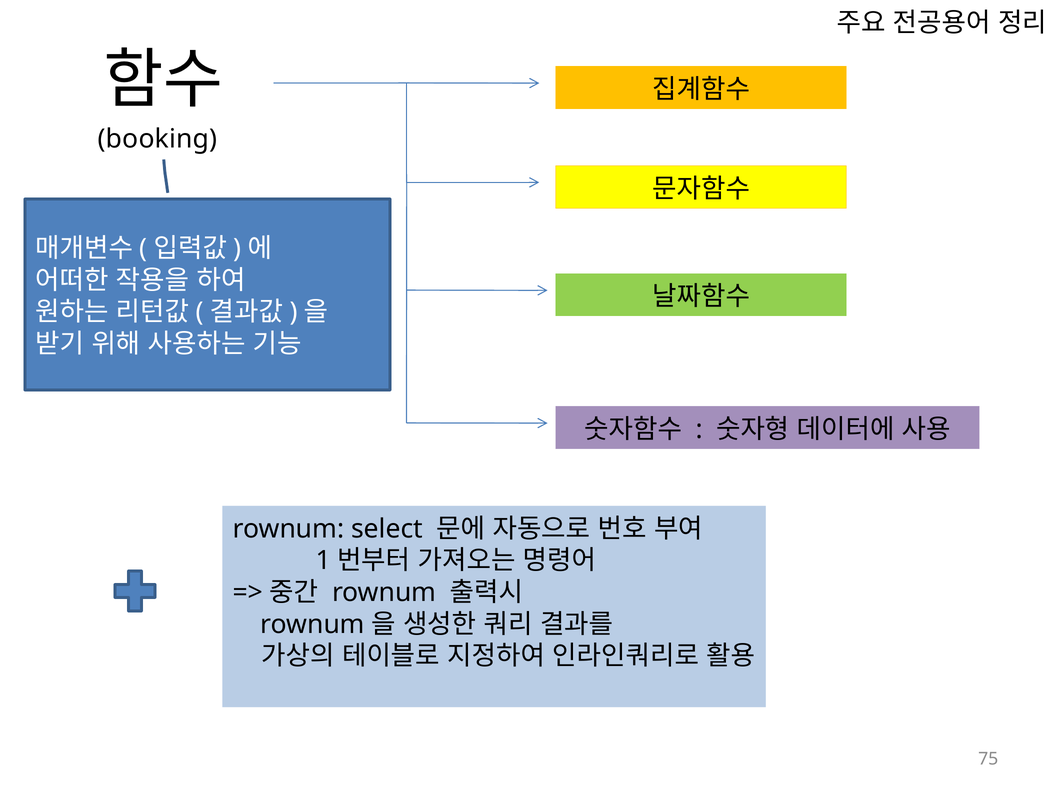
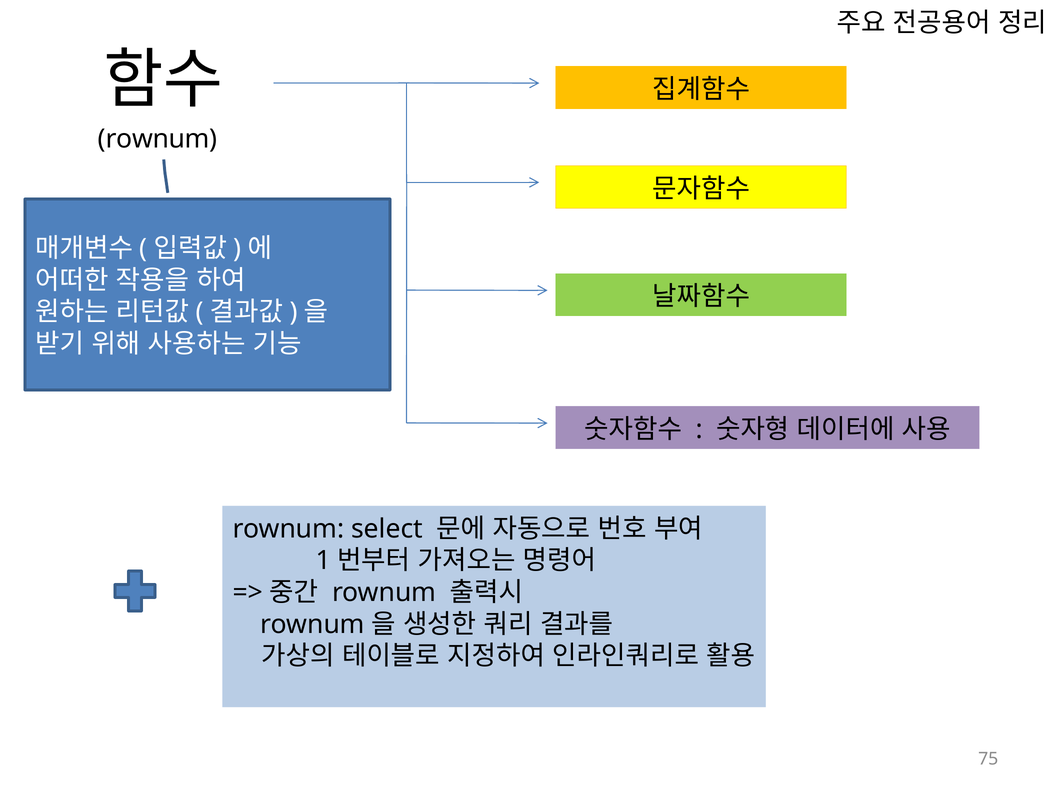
booking at (157, 139): booking -> rownum
